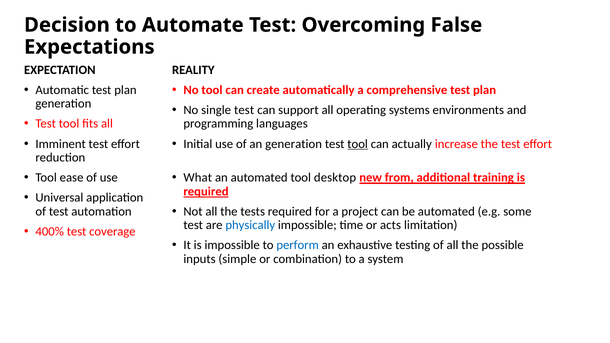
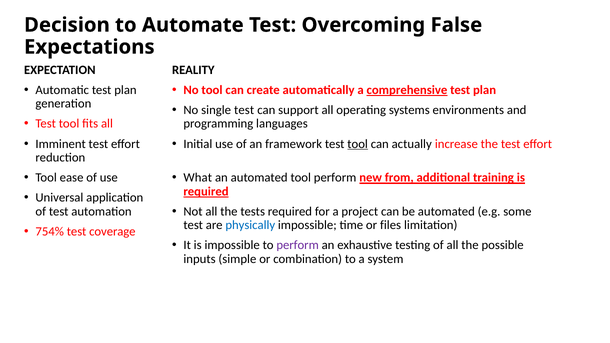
comprehensive underline: none -> present
an generation: generation -> framework
tool desktop: desktop -> perform
acts: acts -> files
400%: 400% -> 754%
perform at (298, 245) colour: blue -> purple
